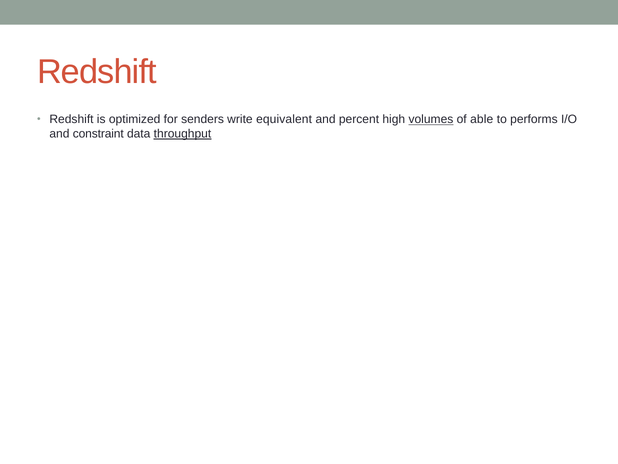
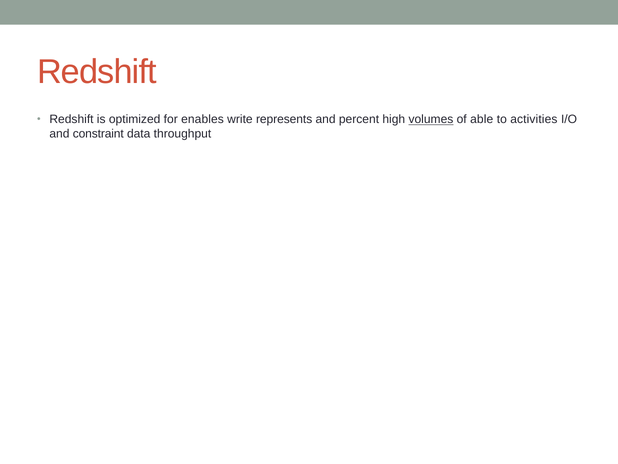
senders: senders -> enables
equivalent: equivalent -> represents
performs: performs -> activities
throughput underline: present -> none
